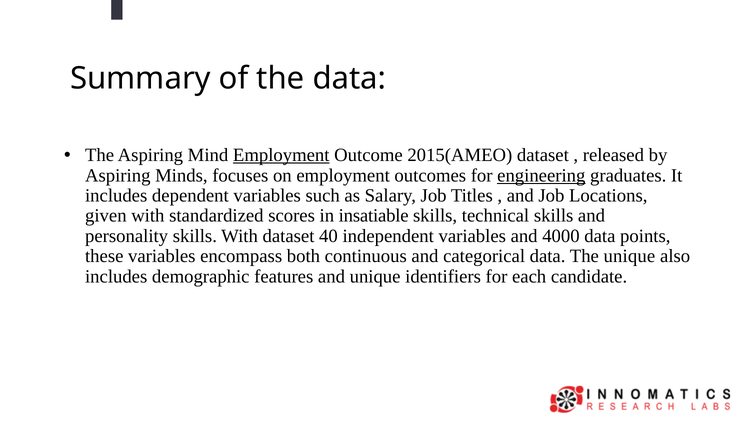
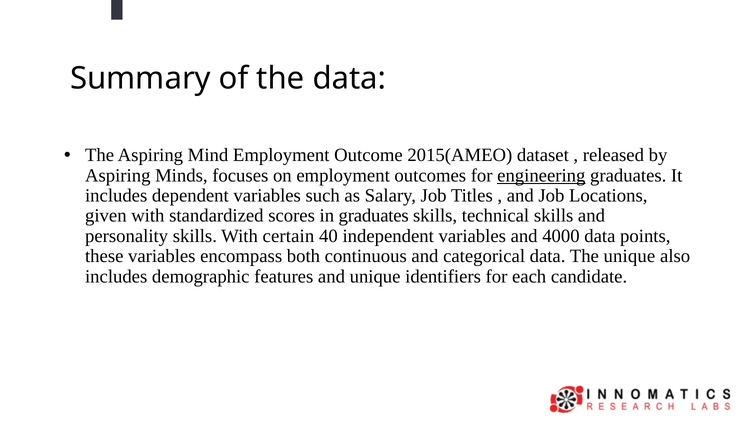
Employment at (281, 155) underline: present -> none
in insatiable: insatiable -> graduates
With dataset: dataset -> certain
